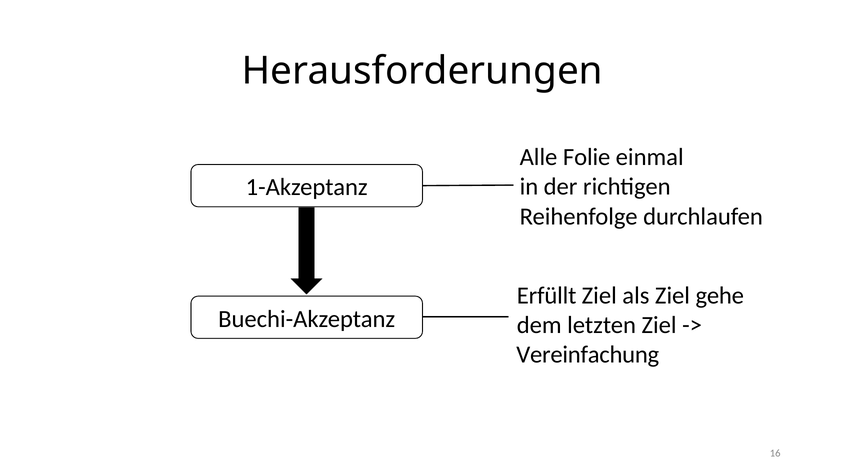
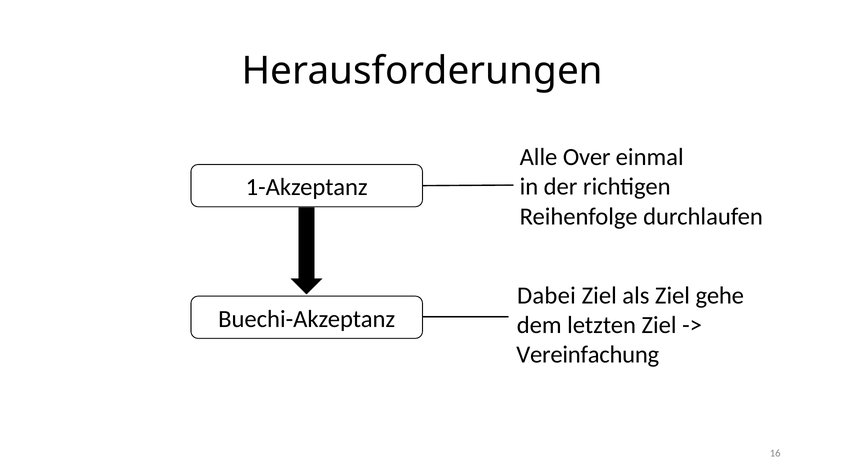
Folie: Folie -> Over
Erfüllt: Erfüllt -> Dabei
